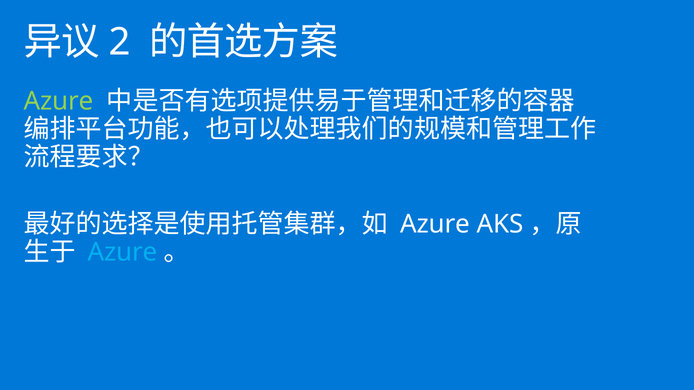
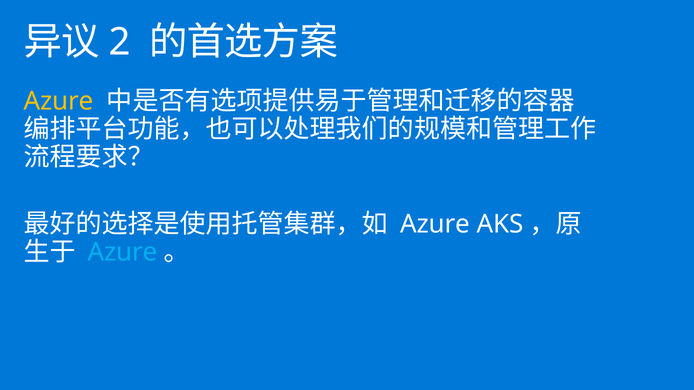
Azure at (59, 101) colour: light green -> yellow
